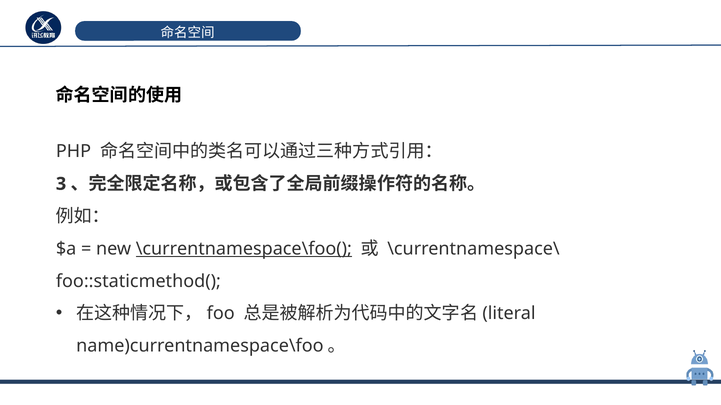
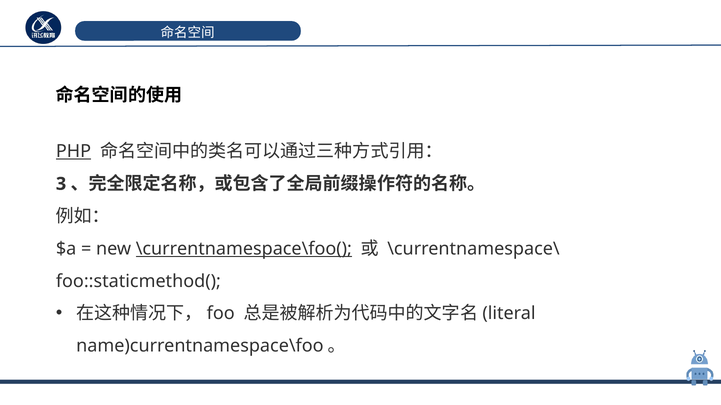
PHP underline: none -> present
